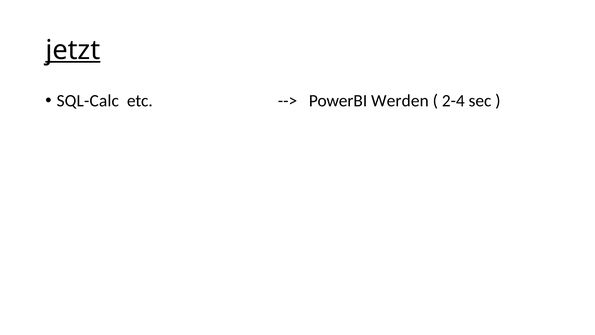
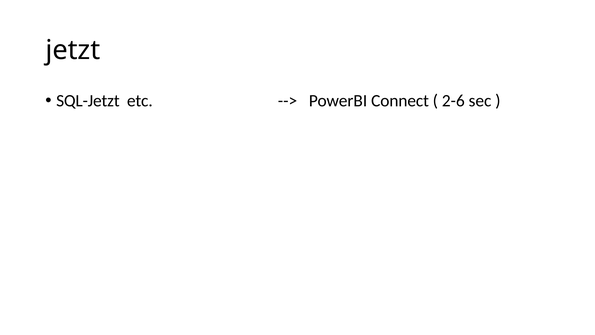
jetzt underline: present -> none
SQL-Calc: SQL-Calc -> SQL-Jetzt
Werden: Werden -> Connect
2-4: 2-4 -> 2-6
